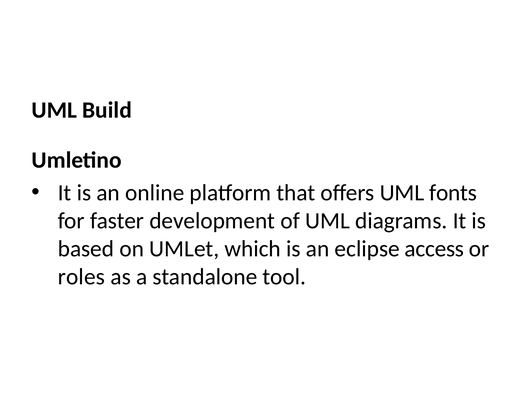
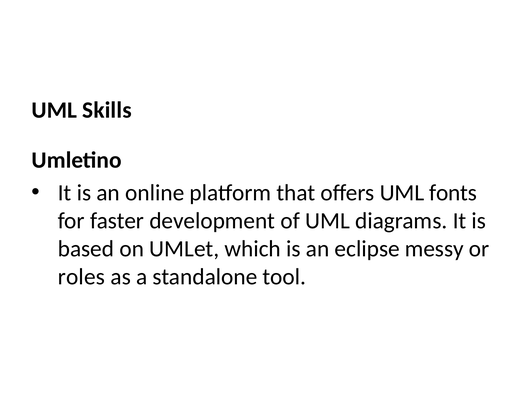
Build: Build -> Skills
access: access -> messy
